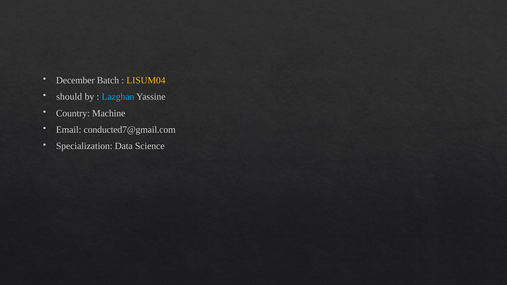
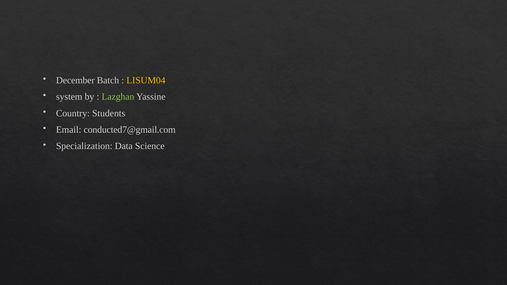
should: should -> system
Lazghan colour: light blue -> light green
Machine: Machine -> Students
